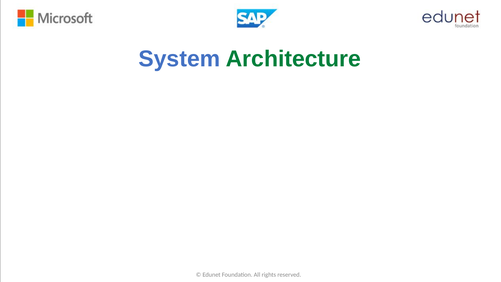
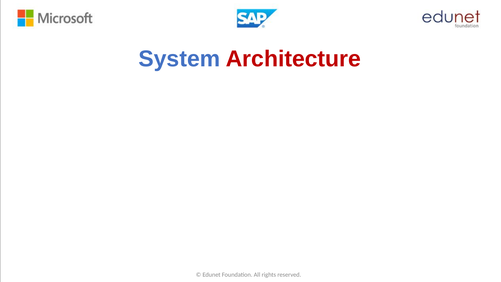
Architecture colour: green -> red
